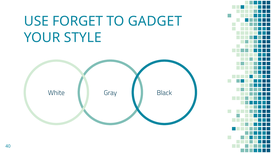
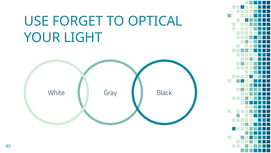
GADGET: GADGET -> OPTICAL
STYLE: STYLE -> LIGHT
